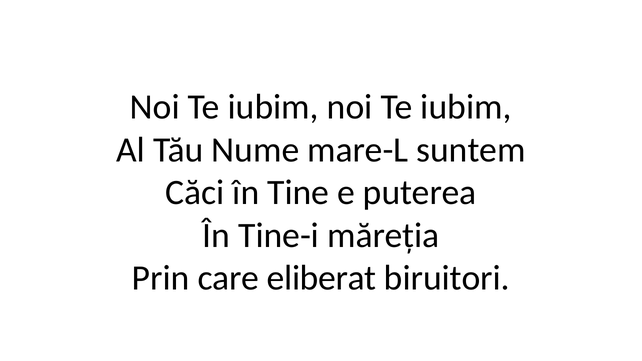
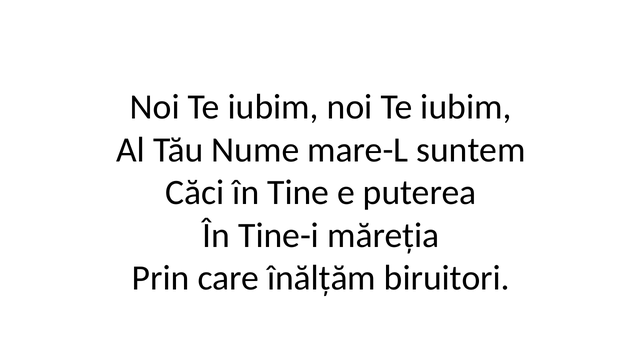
eliberat: eliberat -> înălțăm
